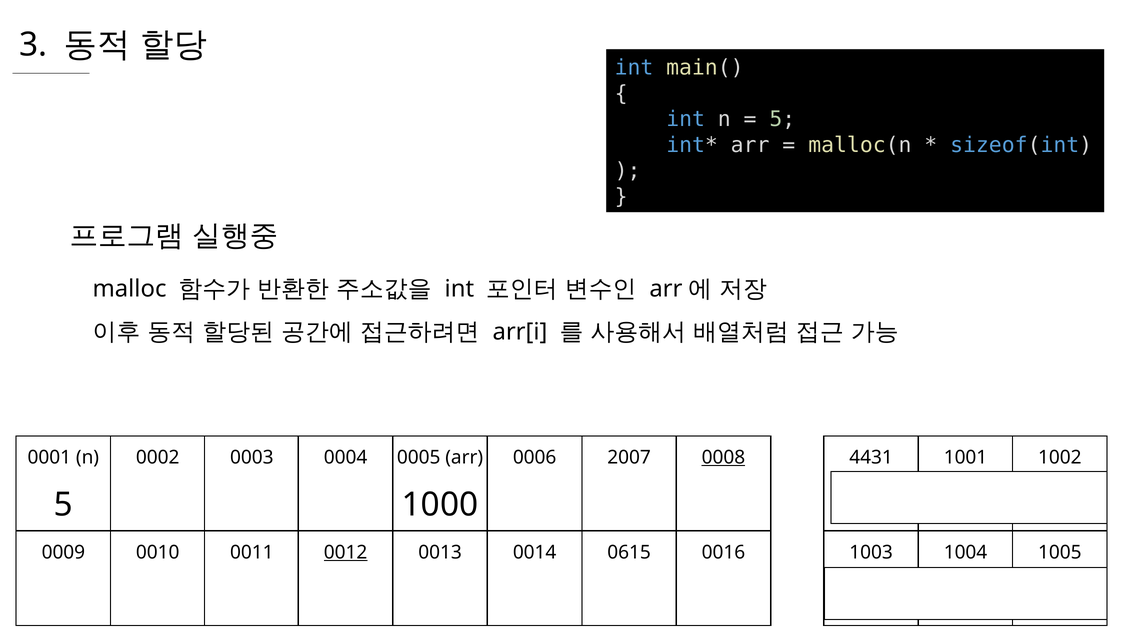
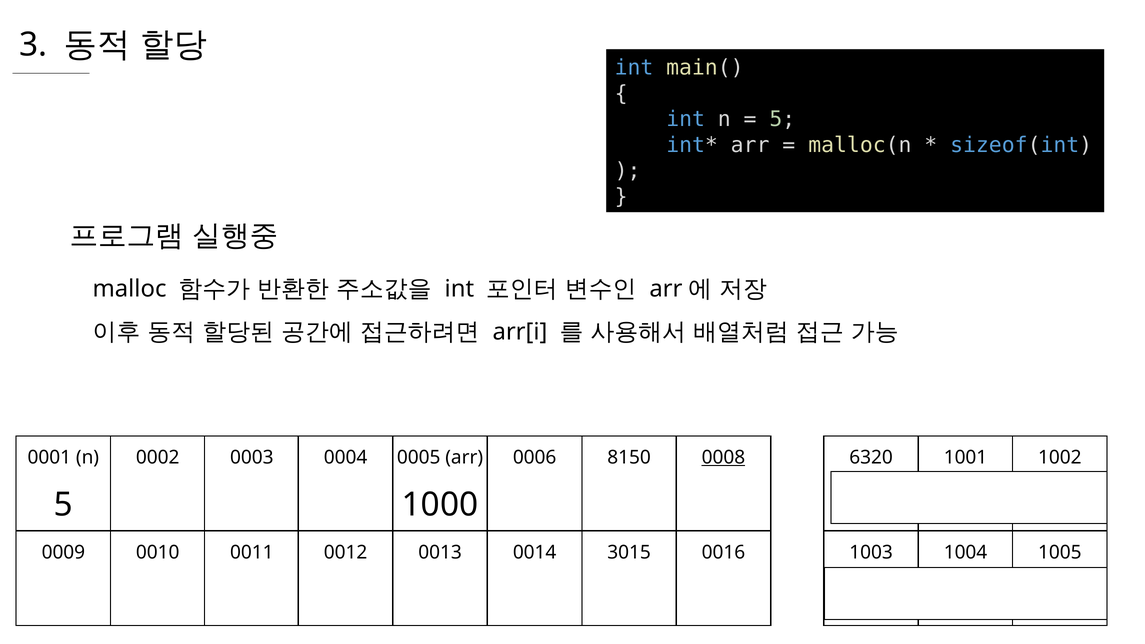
2007: 2007 -> 8150
4431: 4431 -> 6320
0012 underline: present -> none
0615: 0615 -> 3015
